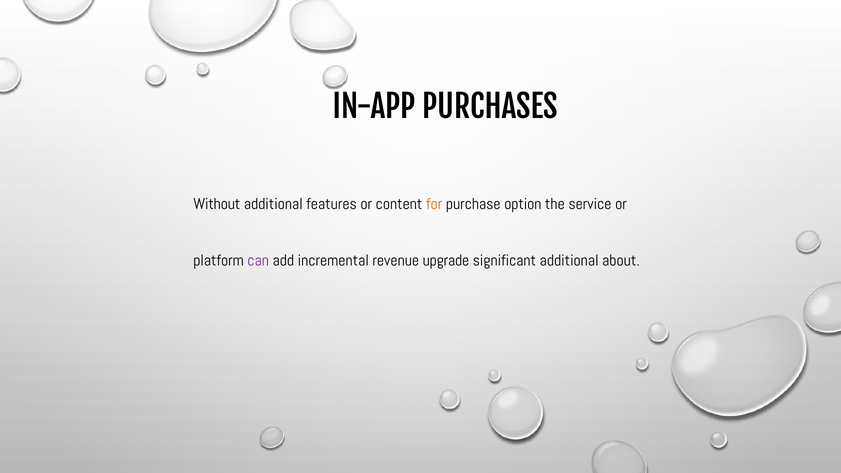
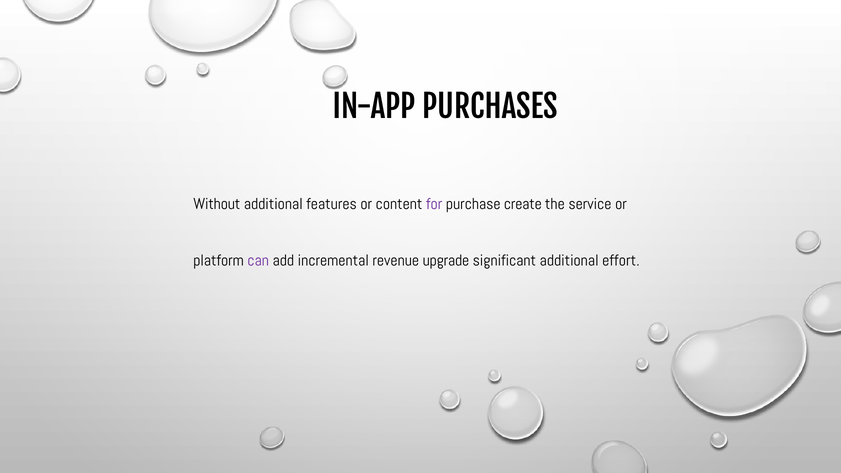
for colour: orange -> purple
option: option -> create
about: about -> effort
